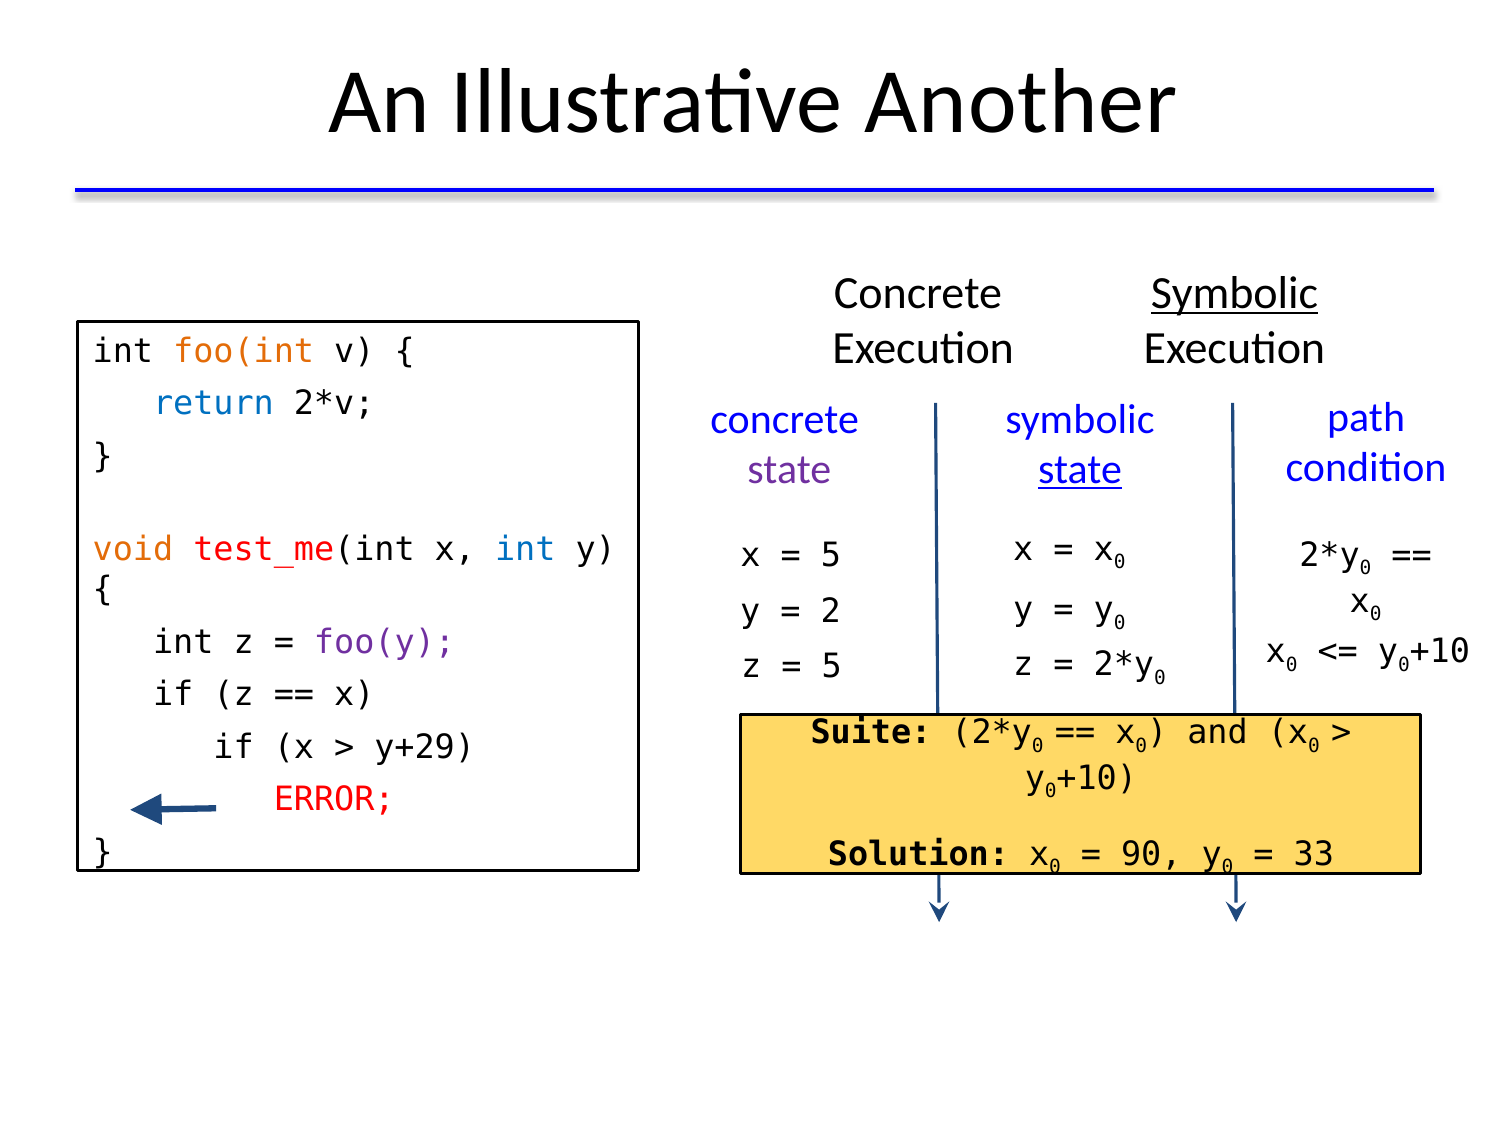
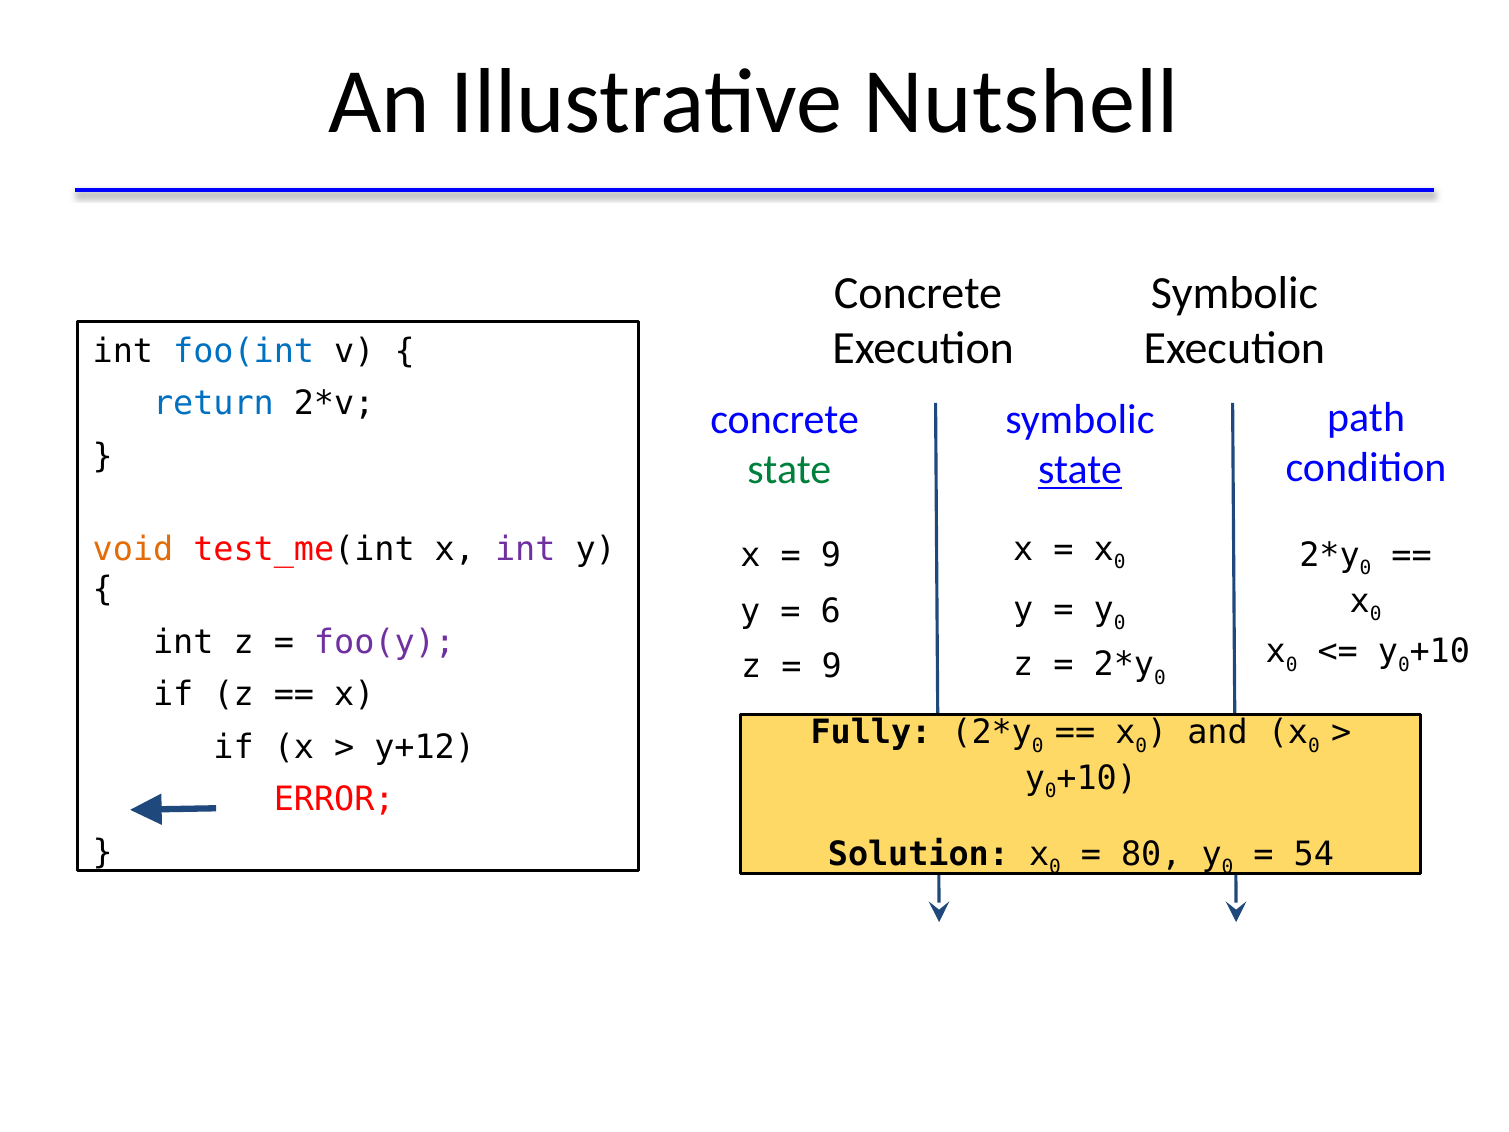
Another: Another -> Nutshell
Symbolic at (1234, 293) underline: present -> none
foo(int colour: orange -> blue
state at (789, 470) colour: purple -> green
int at (525, 549) colour: blue -> purple
5 at (831, 556): 5 -> 9
2: 2 -> 6
5 at (832, 666): 5 -> 9
Suite: Suite -> Fully
y+29: y+29 -> y+12
90: 90 -> 80
33: 33 -> 54
